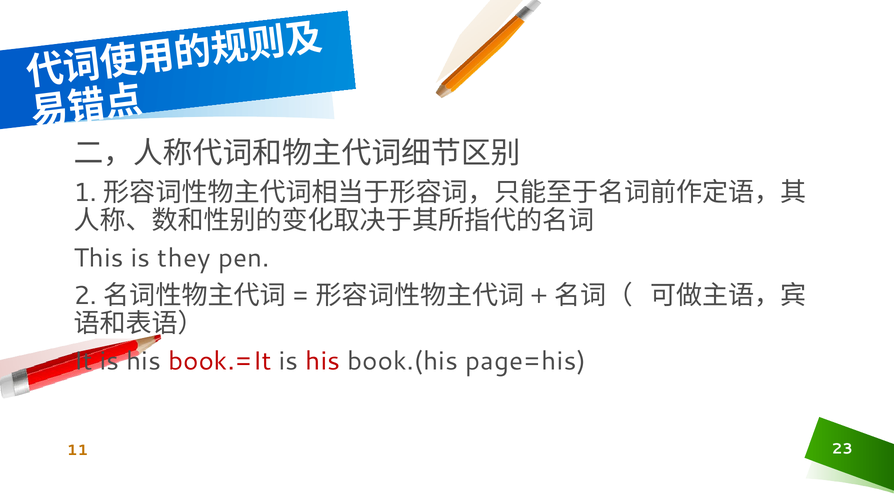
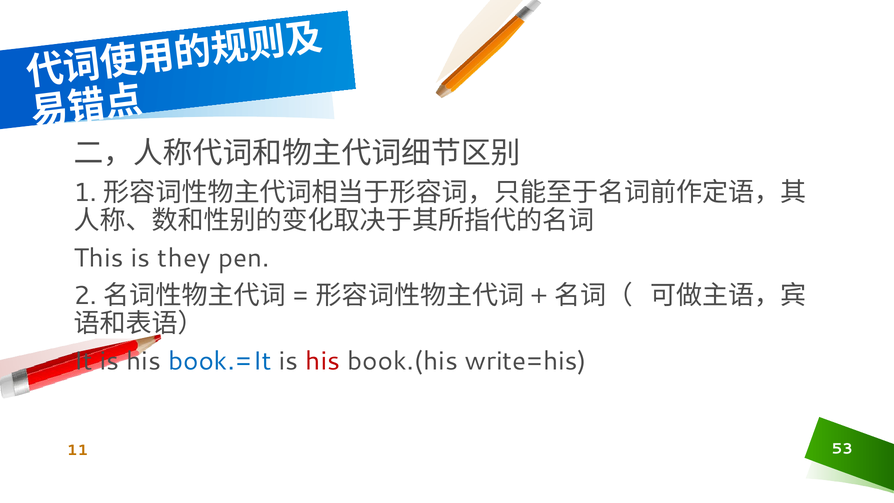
book.=It colour: red -> blue
page=his: page=his -> write=his
23: 23 -> 53
